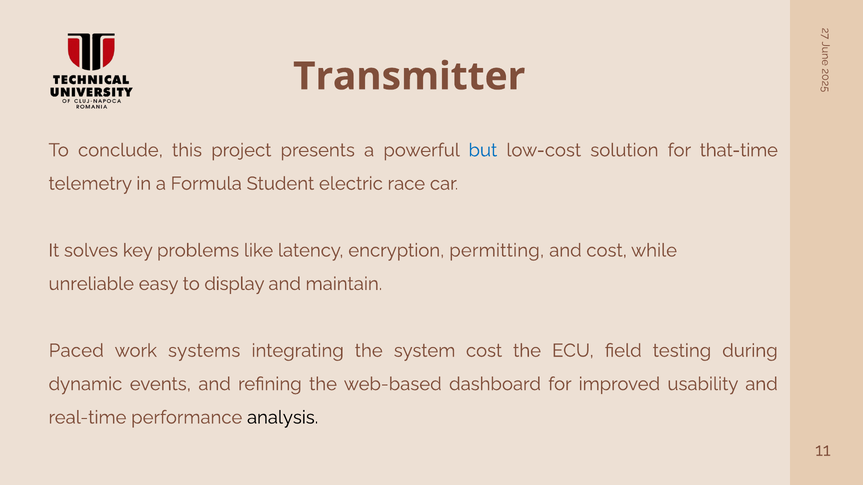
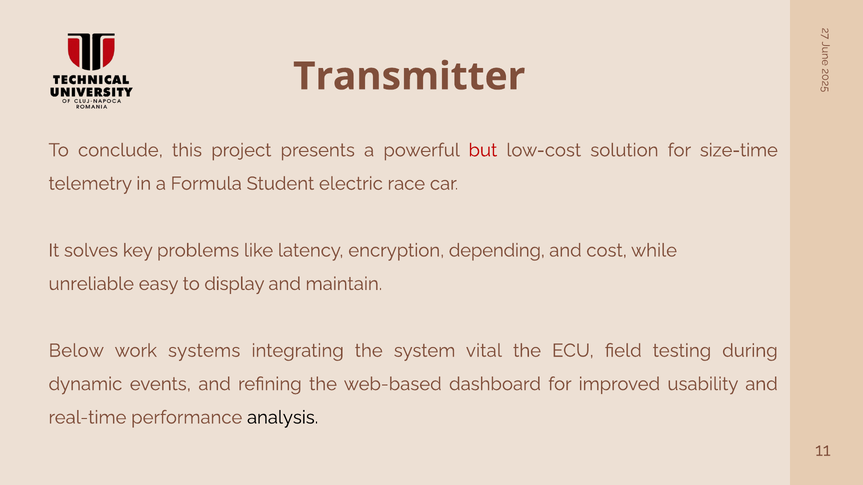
but colour: blue -> red
that-time: that-time -> size-time
permitting: permitting -> depending
Paced: Paced -> Below
system cost: cost -> vital
